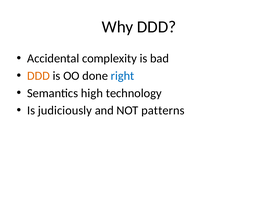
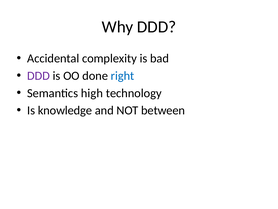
DDD at (39, 76) colour: orange -> purple
judiciously: judiciously -> knowledge
patterns: patterns -> between
